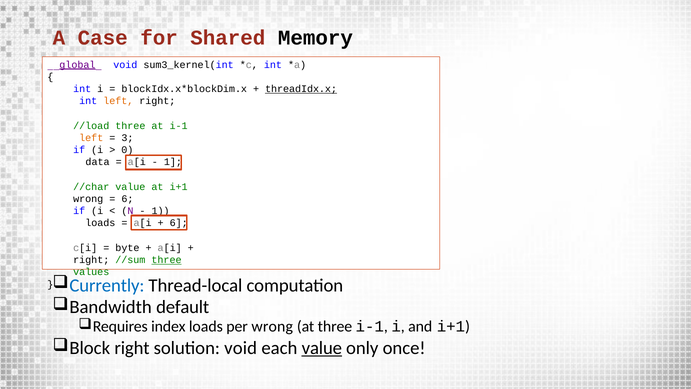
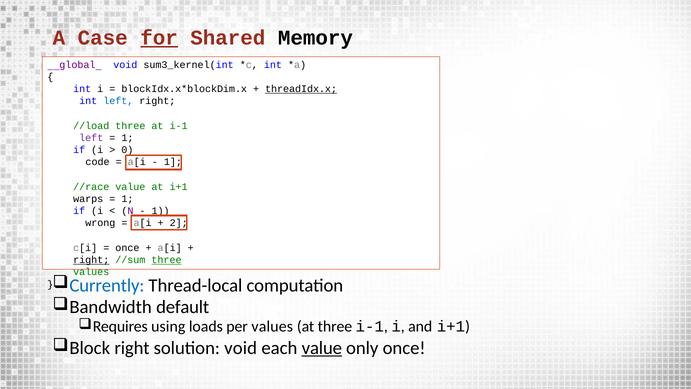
for underline: none -> present
global underline: present -> none
left at (118, 101) colour: orange -> blue
left at (91, 138) colour: orange -> purple
3 at (127, 138): 3 -> 1
data: data -> code
//char: //char -> //race
wrong at (88, 199): wrong -> warps
6 at (127, 199): 6 -> 1
loads at (100, 223): loads -> wrong
6 at (179, 223): 6 -> 2
byte at (127, 248): byte -> once
right at (91, 260) underline: none -> present
index: index -> using
per wrong: wrong -> values
